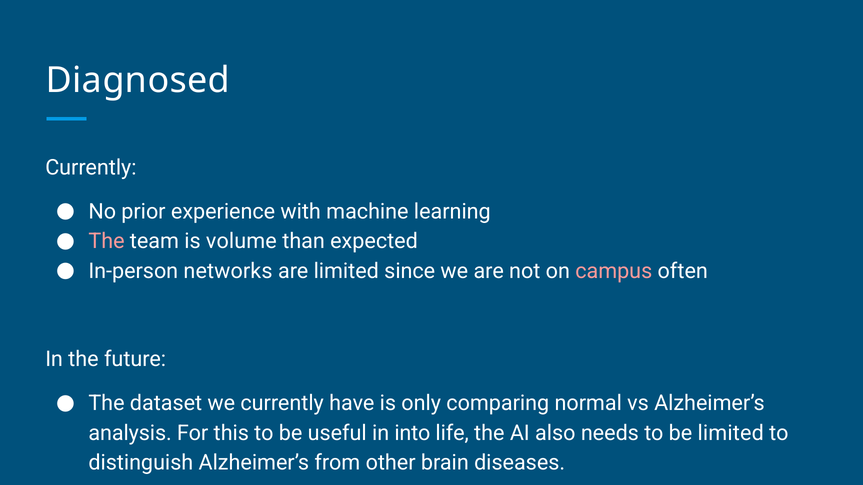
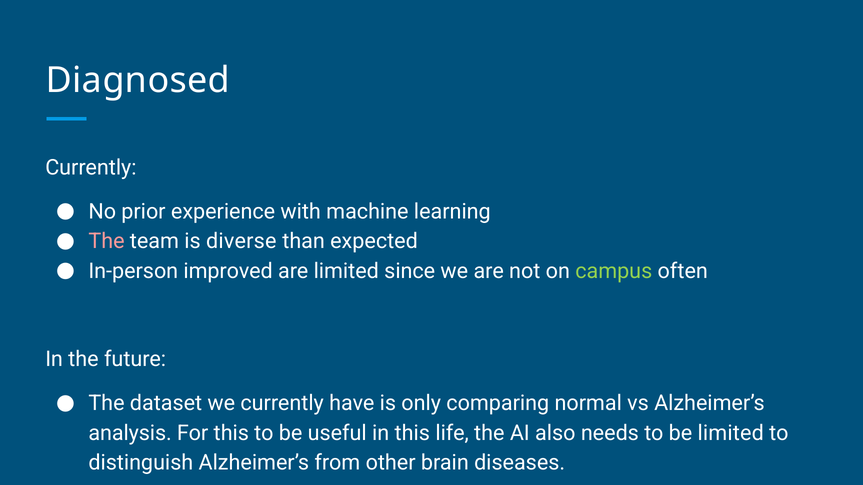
volume: volume -> diverse
networks: networks -> improved
campus colour: pink -> light green
in into: into -> this
